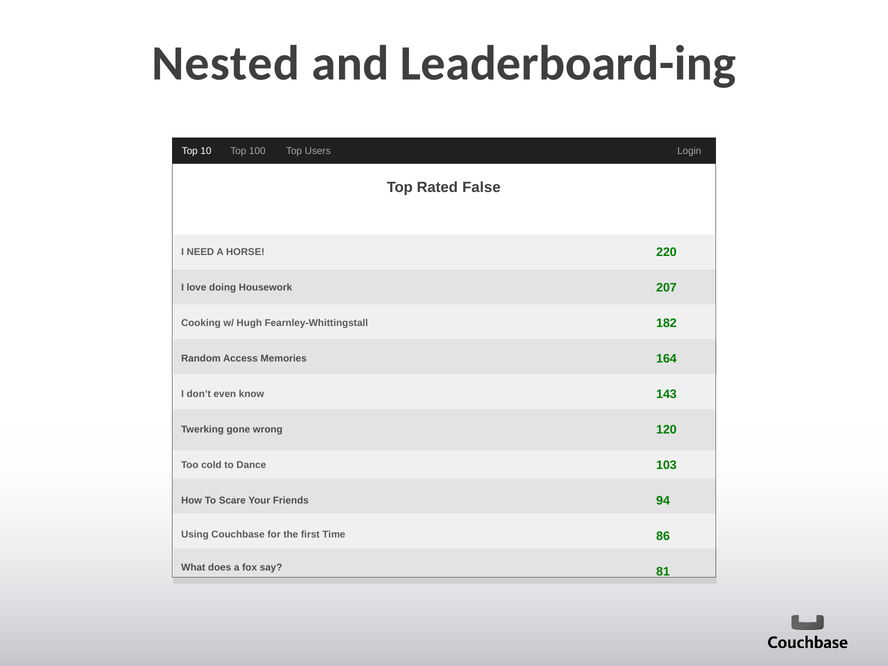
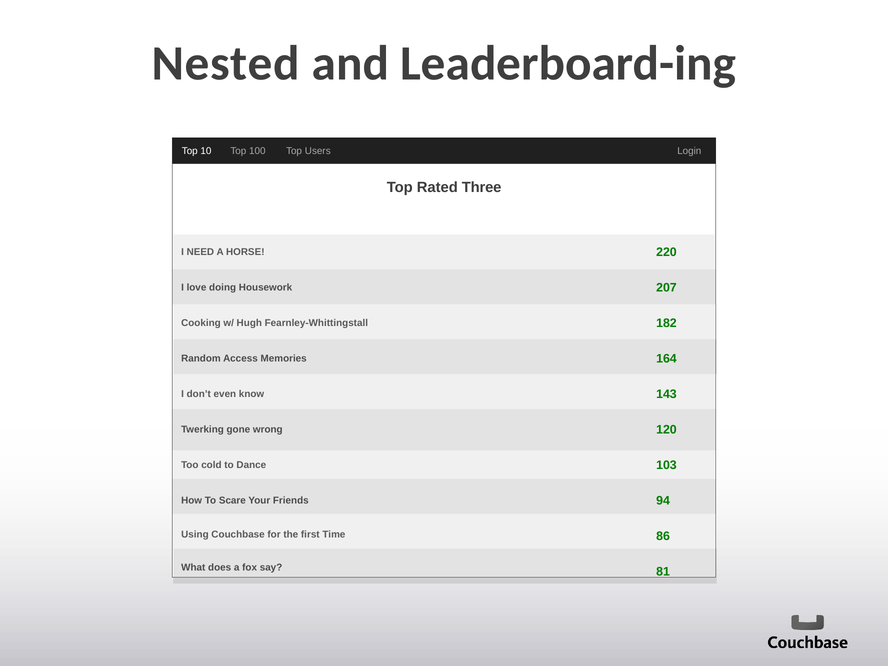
False: False -> Three
